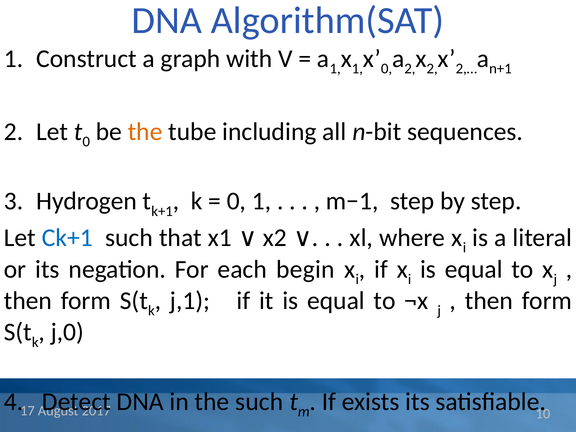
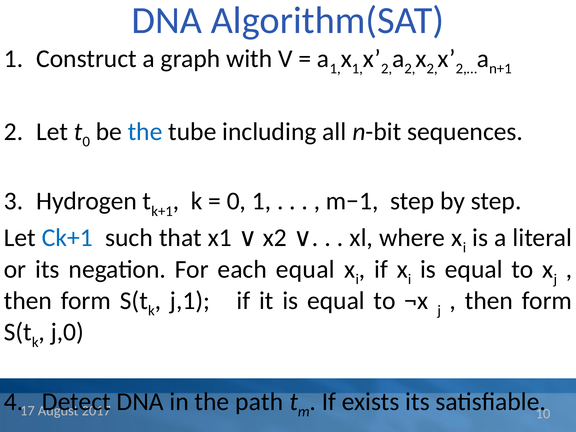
0 at (387, 69): 0 -> 2
the at (145, 132) colour: orange -> blue
each begin: begin -> equal
the such: such -> path
